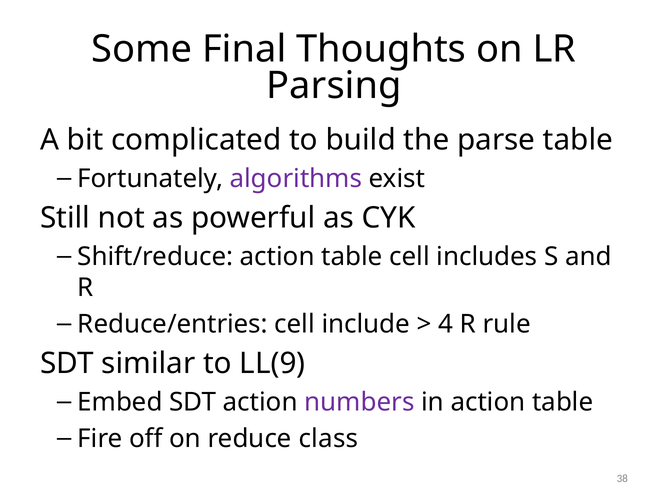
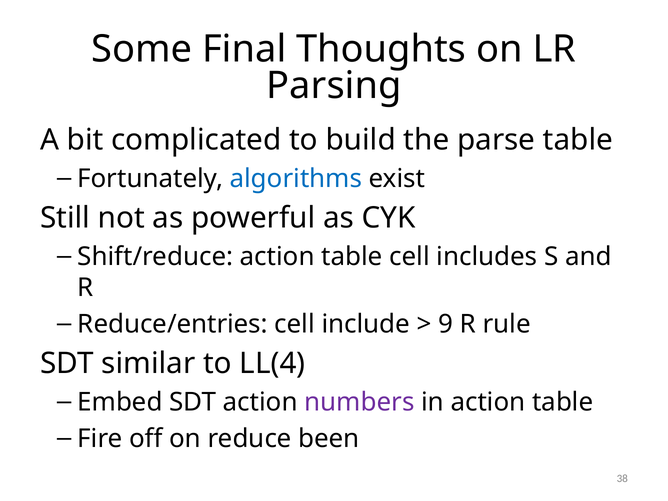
algorithms colour: purple -> blue
4: 4 -> 9
LL(9: LL(9 -> LL(4
class: class -> been
